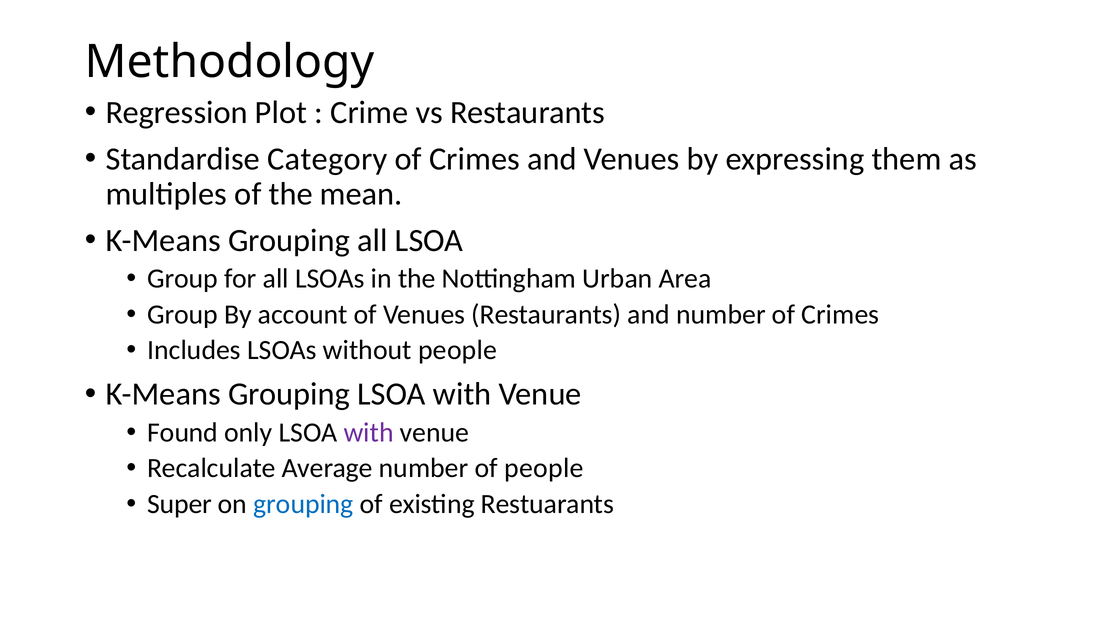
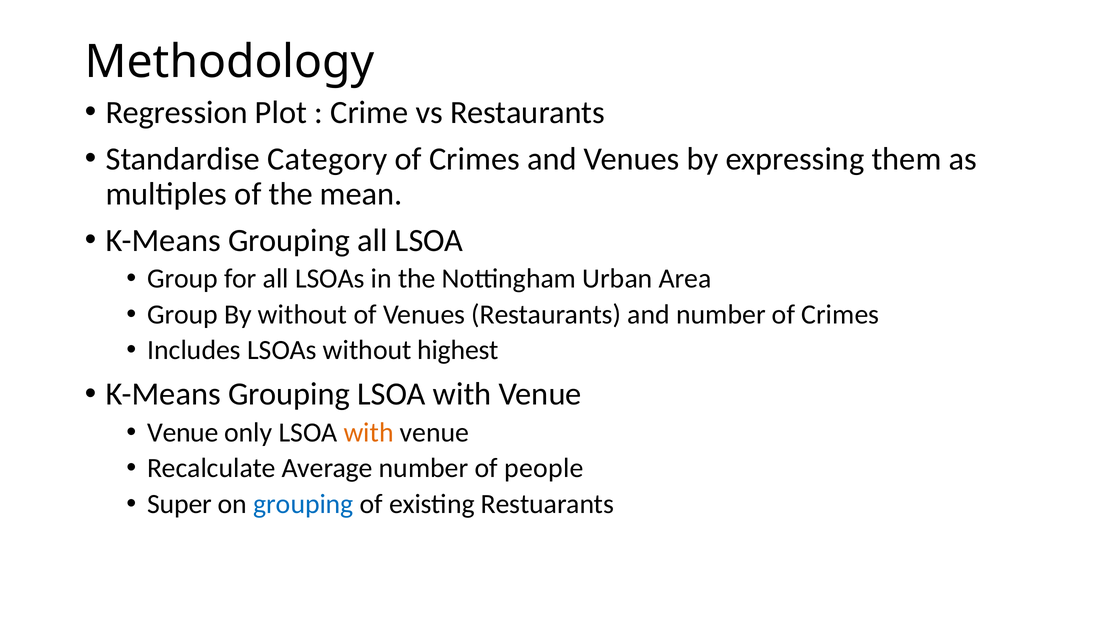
By account: account -> without
without people: people -> highest
Found at (183, 433): Found -> Venue
with at (369, 433) colour: purple -> orange
